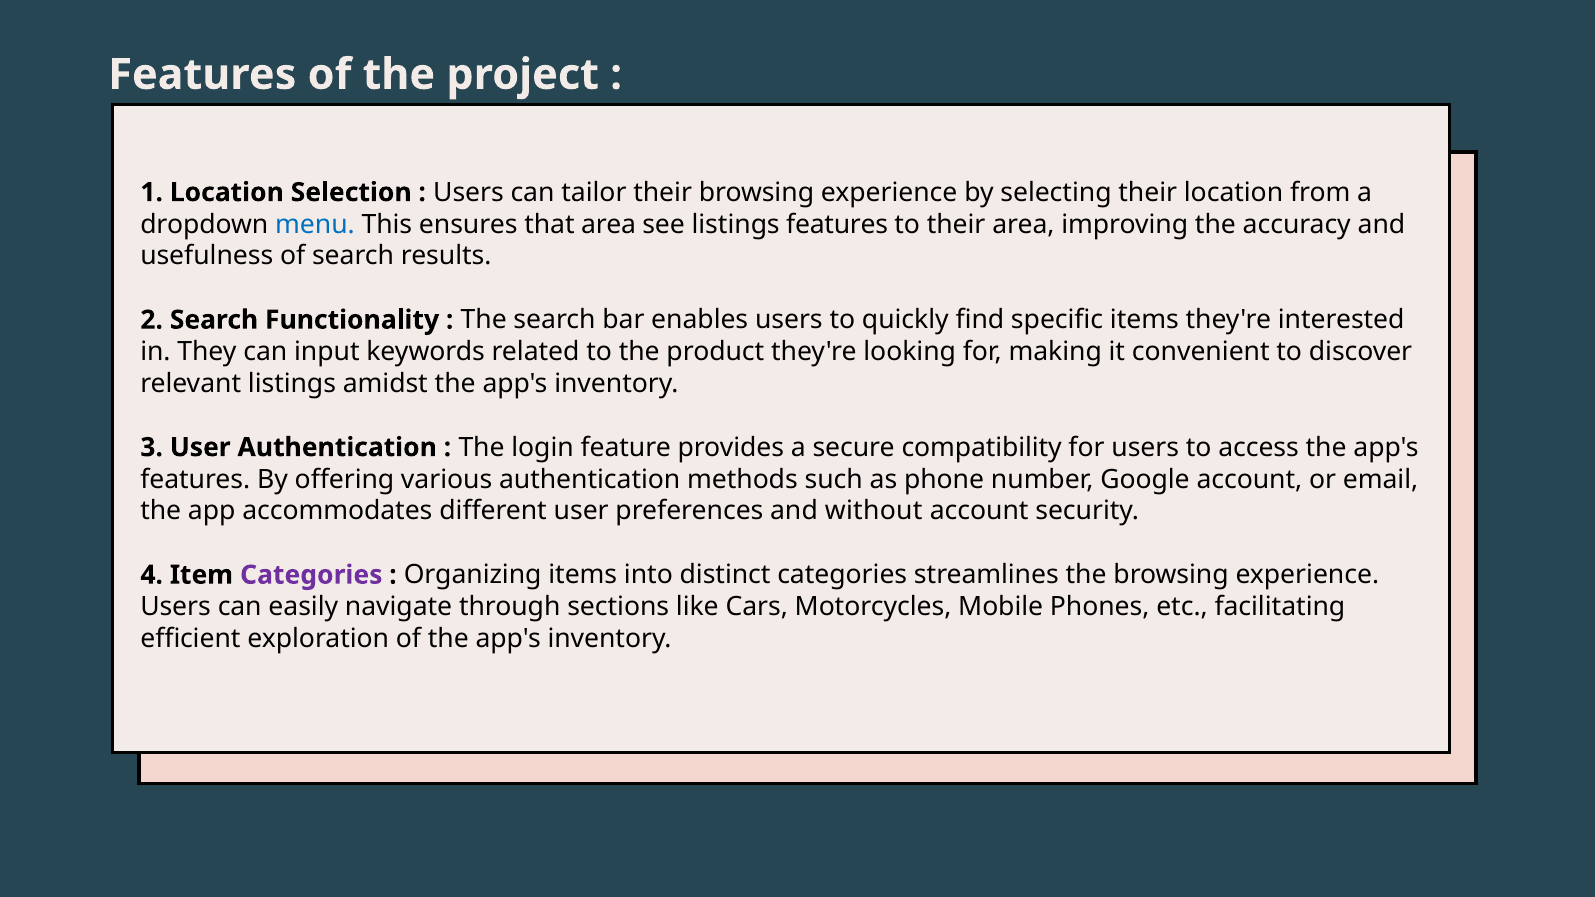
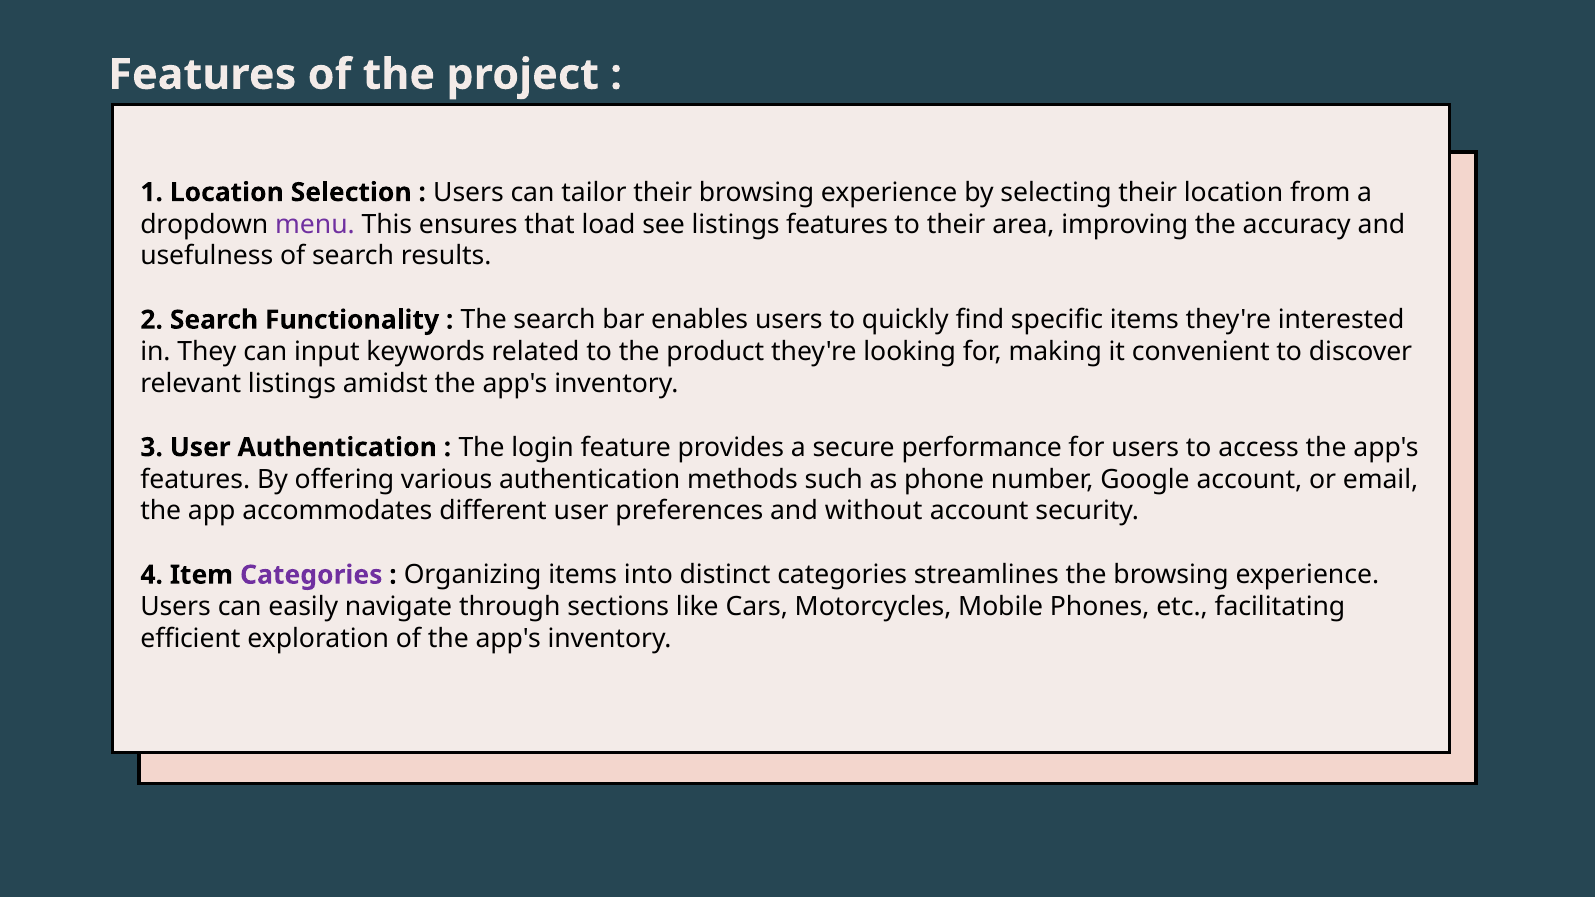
menu colour: blue -> purple
that area: area -> load
compatibility: compatibility -> performance
